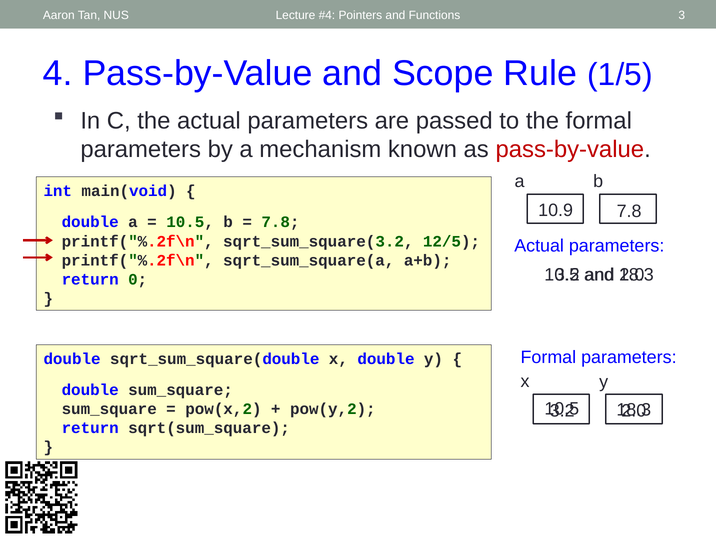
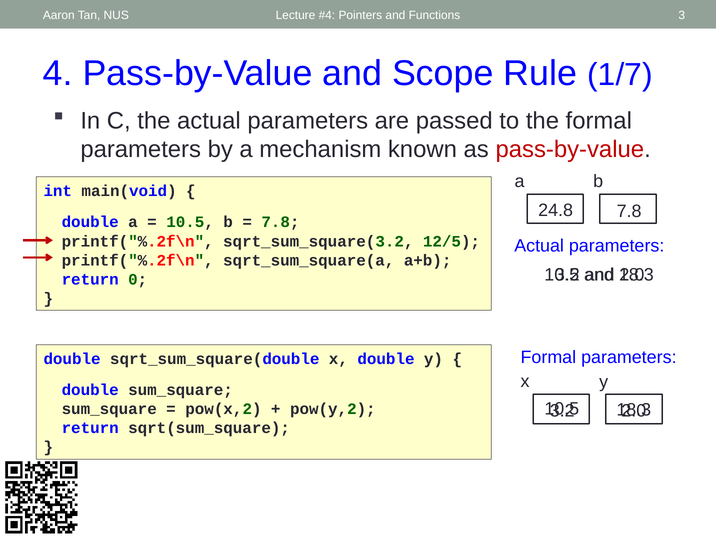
1/5: 1/5 -> 1/7
10.9: 10.9 -> 24.8
